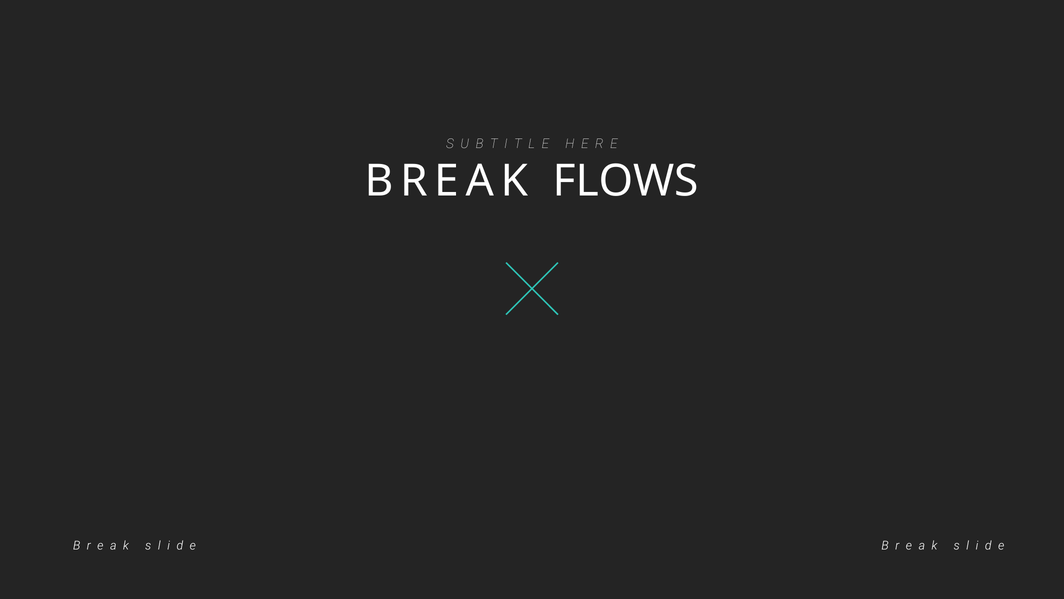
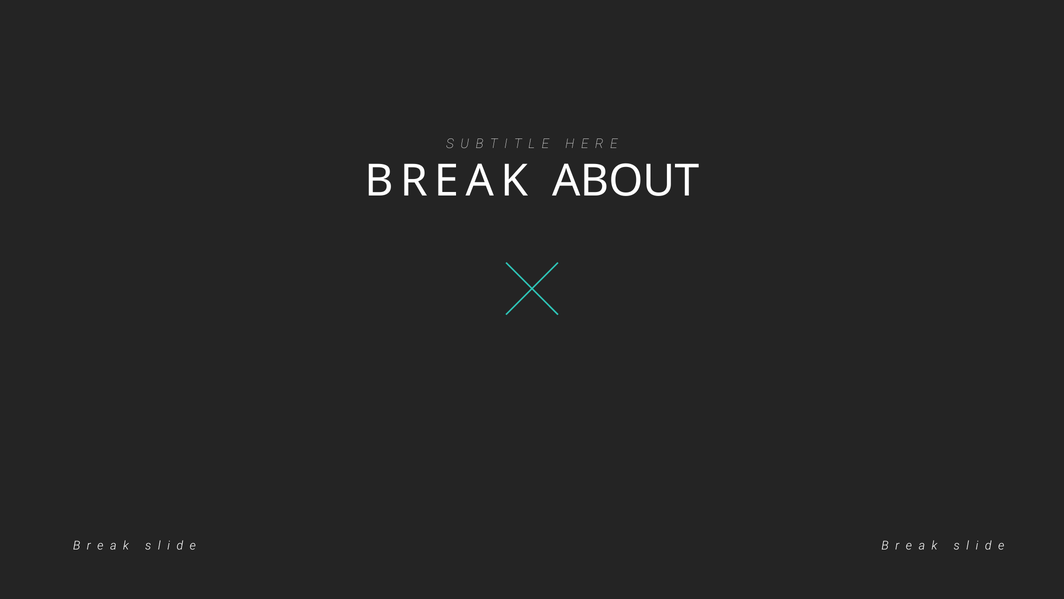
FLOWS: FLOWS -> ABOUT
